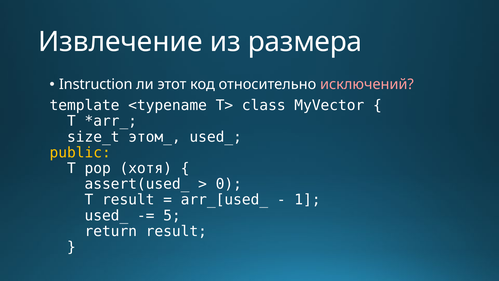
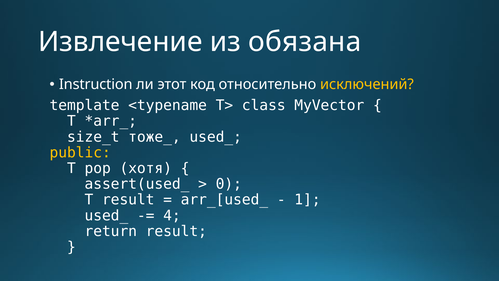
размера: размера -> обязана
исключений colour: pink -> yellow
этом_: этом_ -> тоже_
5: 5 -> 4
